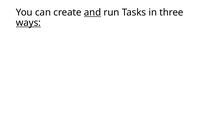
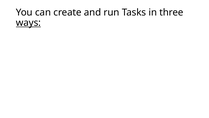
and underline: present -> none
